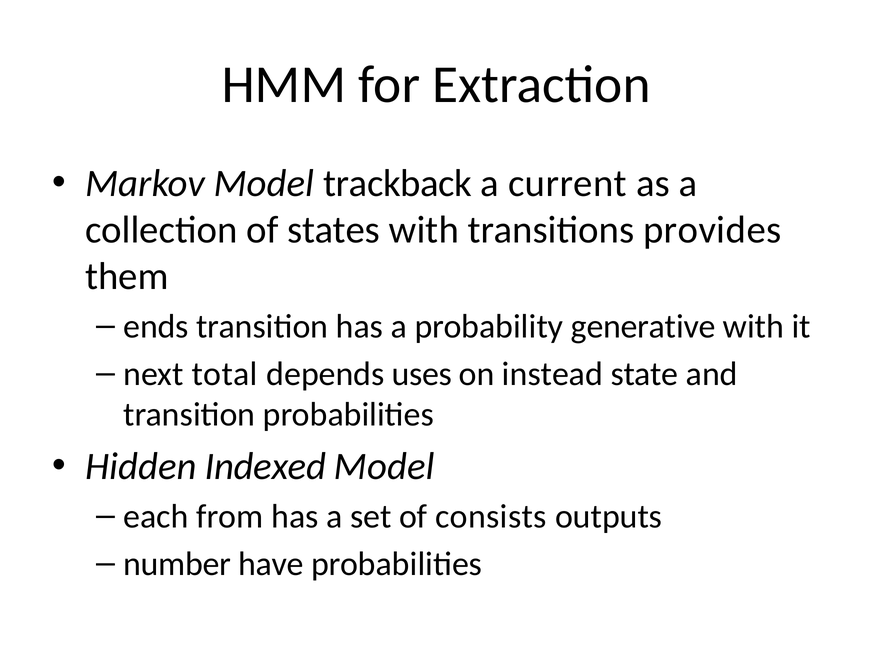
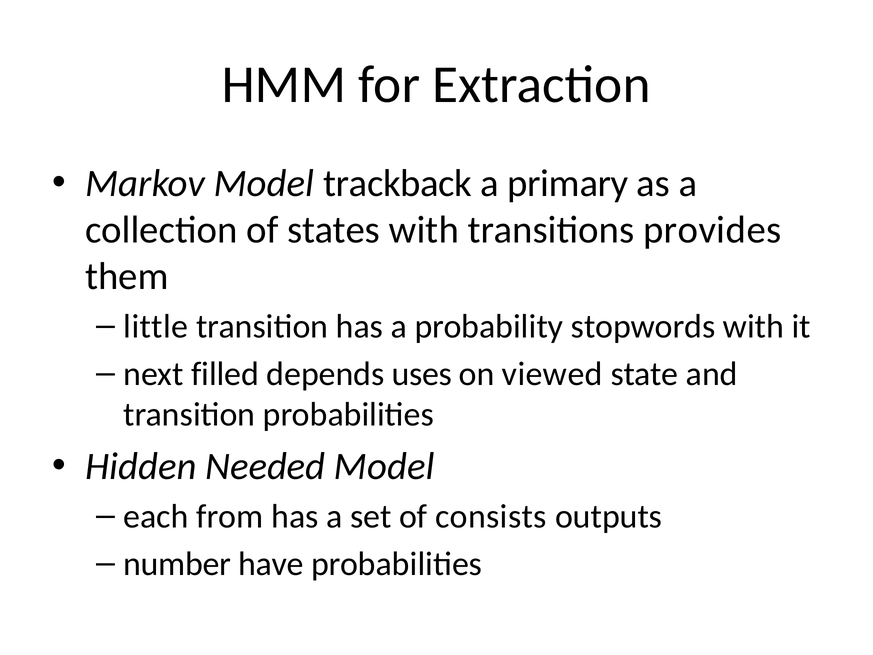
current: current -> primary
ends: ends -> little
generative: generative -> stopwords
total: total -> filled
instead: instead -> viewed
Indexed: Indexed -> Needed
